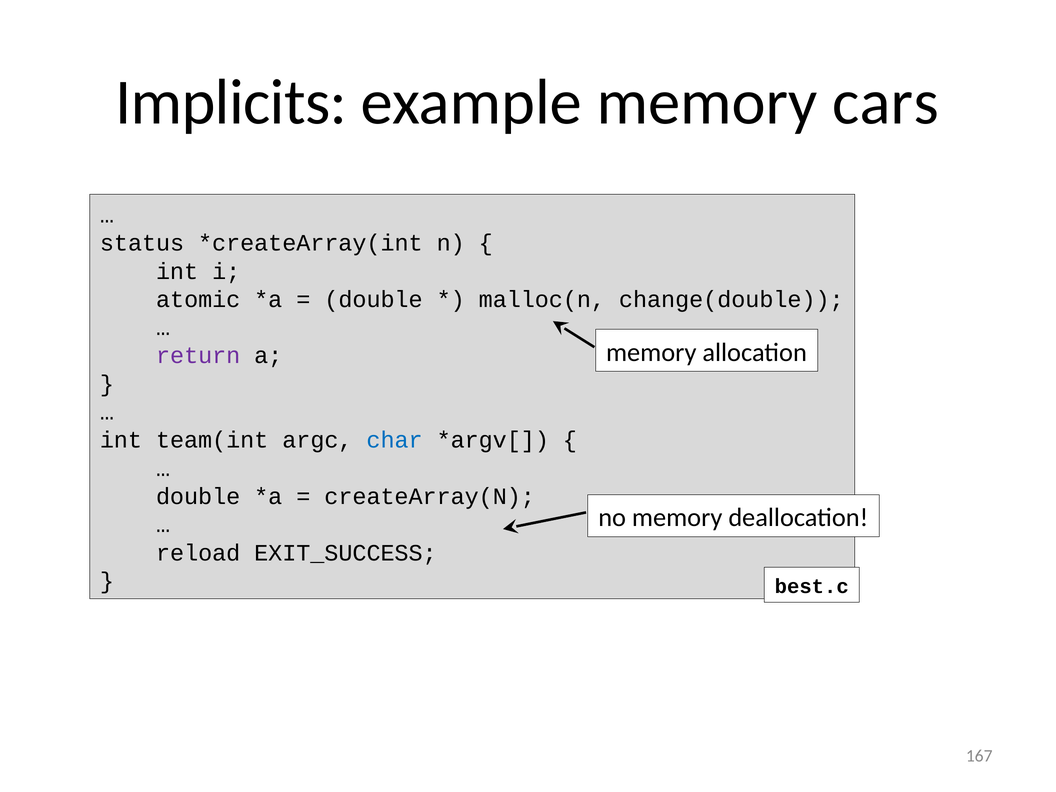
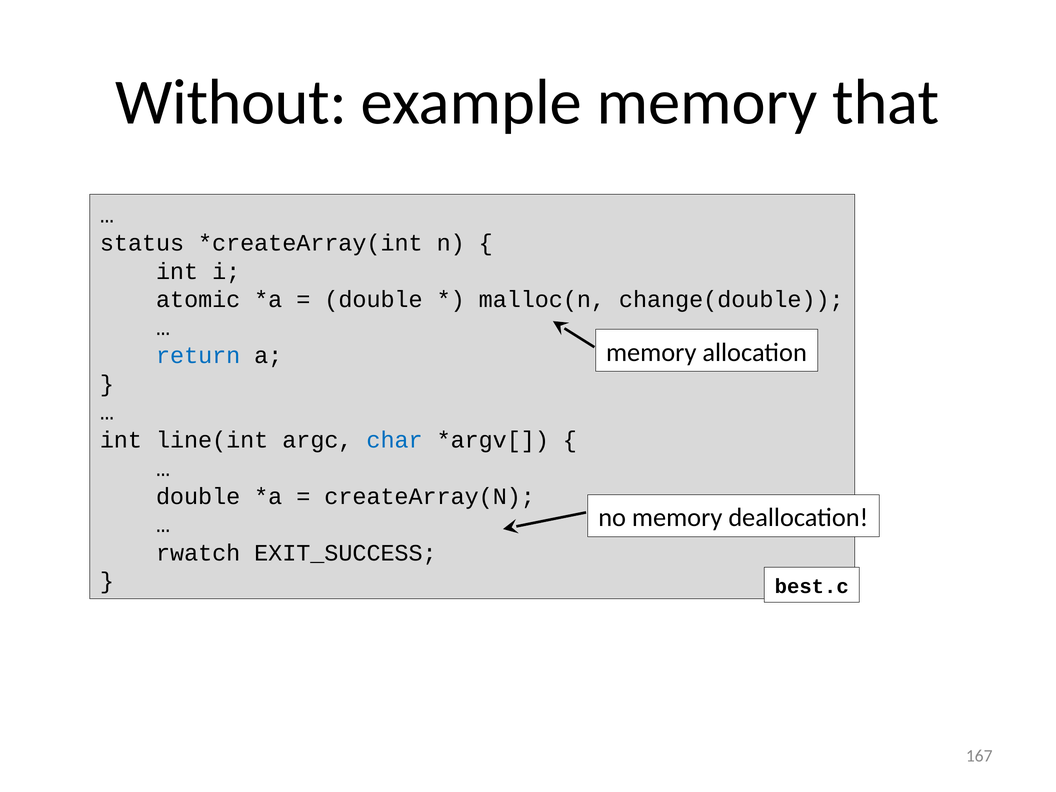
Implicits: Implicits -> Without
cars: cars -> that
return colour: purple -> blue
team(int: team(int -> line(int
reload: reload -> rwatch
